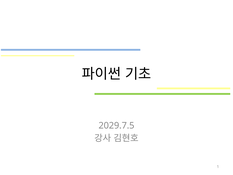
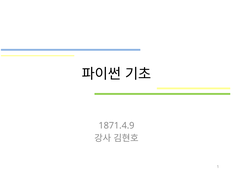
2029.7.5: 2029.7.5 -> 1871.4.9
